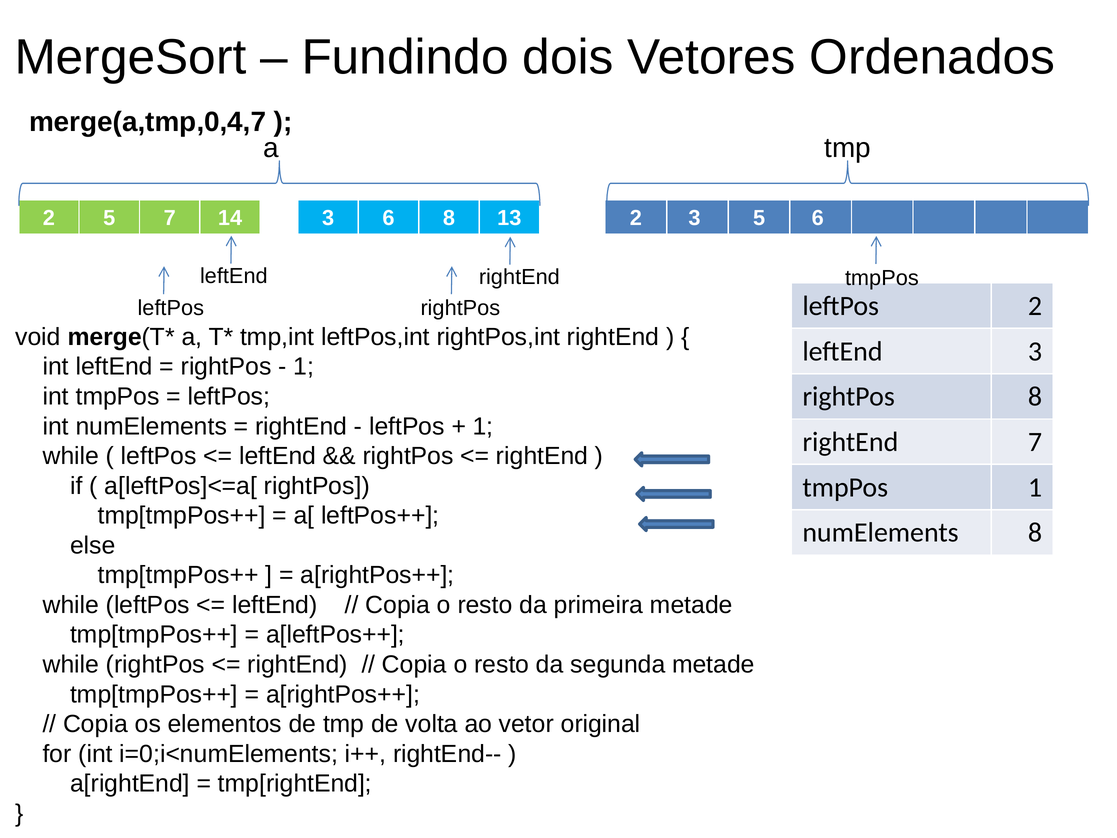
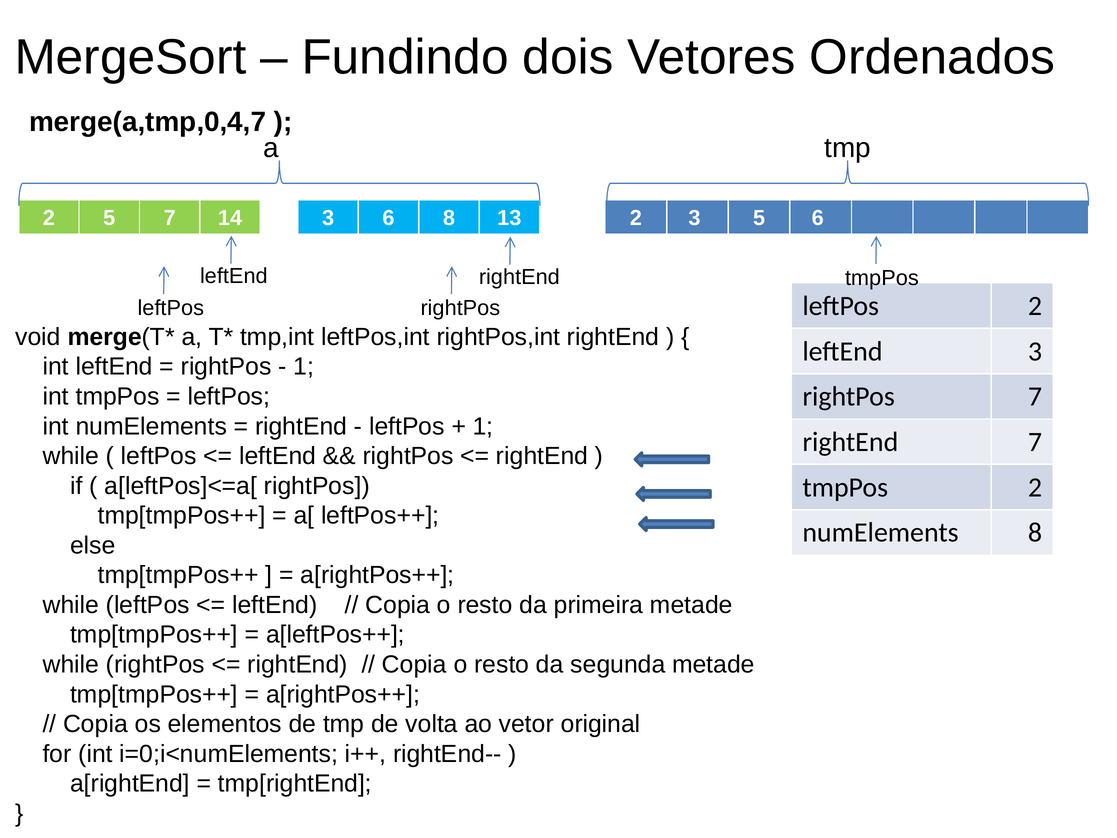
rightPos 8: 8 -> 7
tmpPos 1: 1 -> 2
